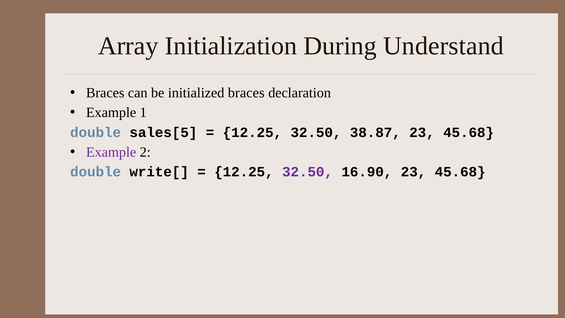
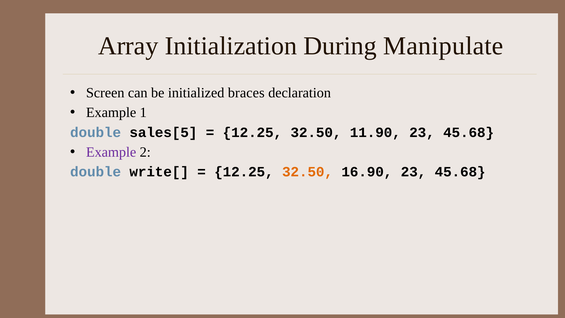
Understand: Understand -> Manipulate
Braces at (105, 93): Braces -> Screen
38.87: 38.87 -> 11.90
32.50 at (308, 172) colour: purple -> orange
